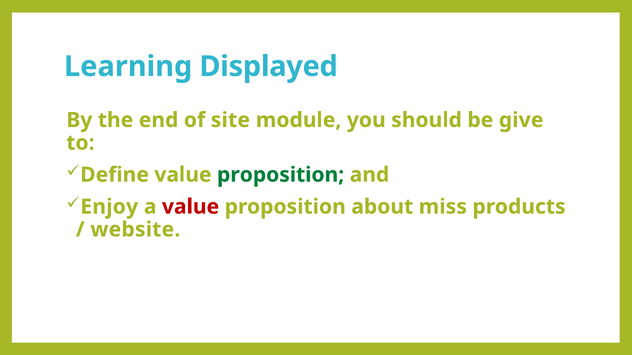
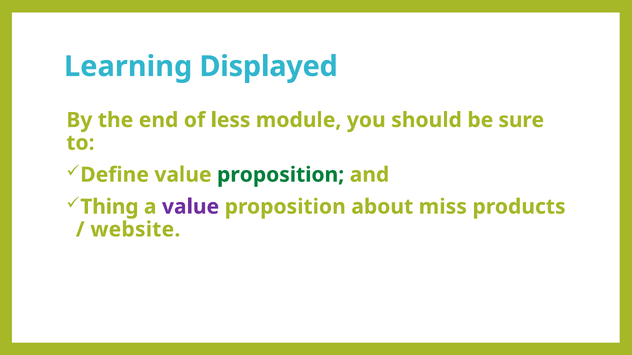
site: site -> less
give: give -> sure
Enjoy: Enjoy -> Thing
value at (191, 207) colour: red -> purple
